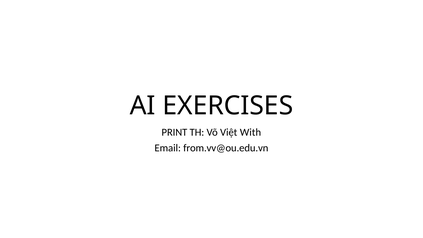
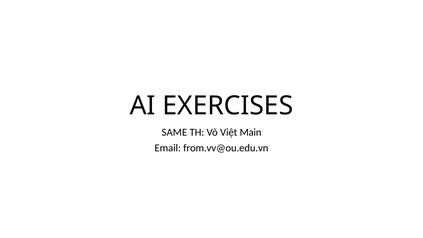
PRINT: PRINT -> SAME
With: With -> Main
